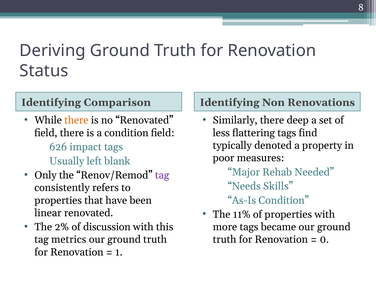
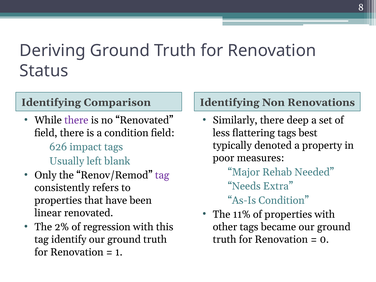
there at (76, 120) colour: orange -> purple
find: find -> best
Skills: Skills -> Extra
discussion: discussion -> regression
more: more -> other
metrics: metrics -> identify
